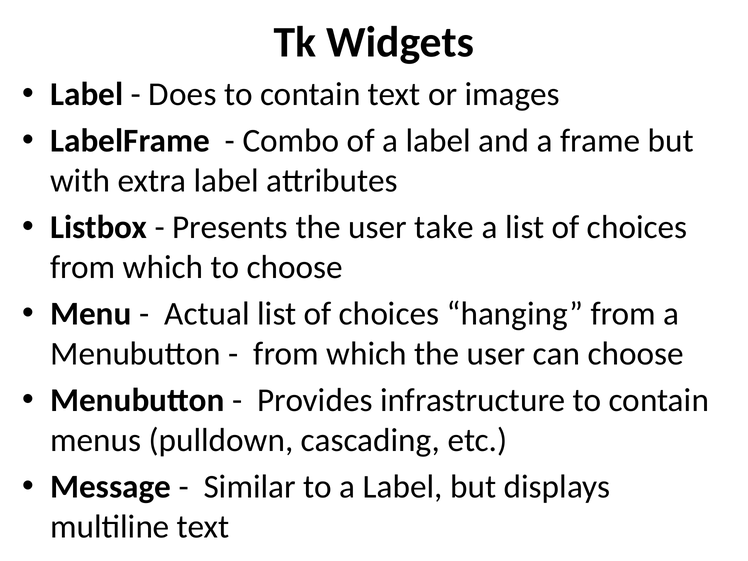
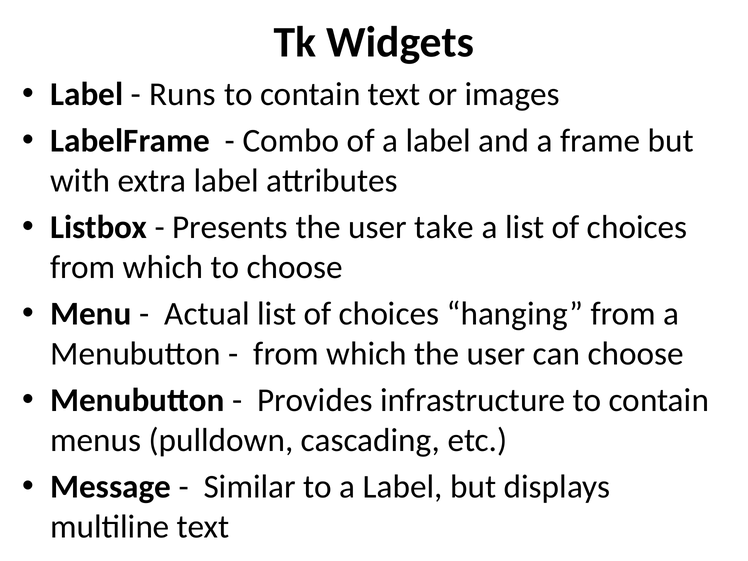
Does: Does -> Runs
